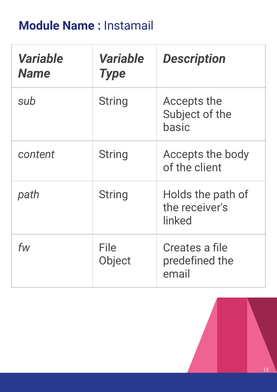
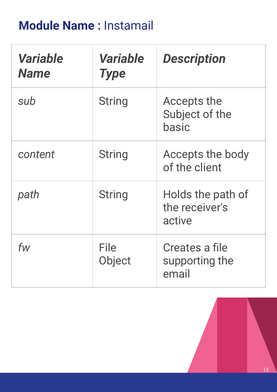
linked: linked -> active
predefined: predefined -> supporting
